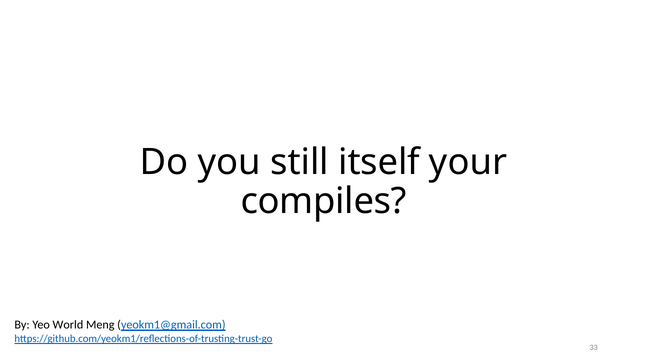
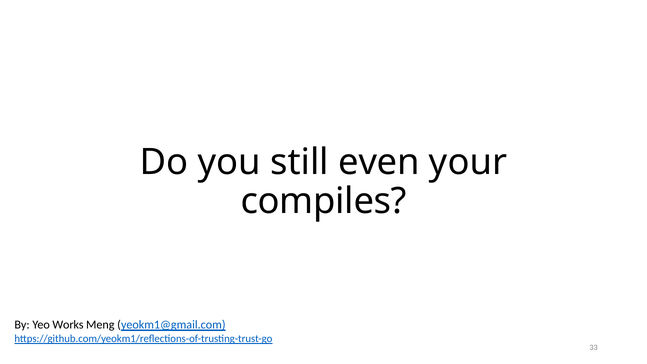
itself: itself -> even
World: World -> Works
